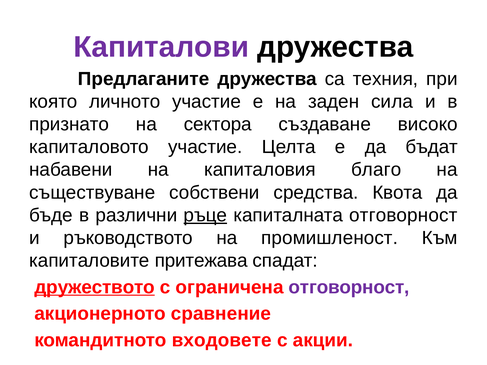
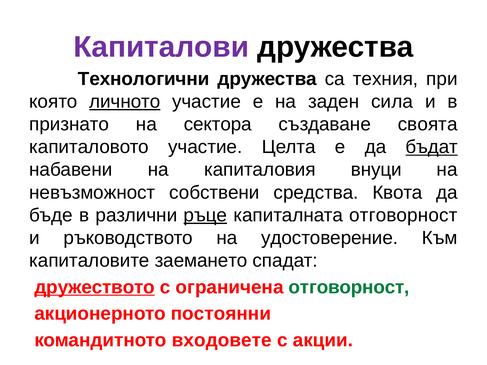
Предлаганите: Предлаганите -> Технологични
личното underline: none -> present
високо: високо -> своята
бъдат underline: none -> present
благо: благо -> внуци
съществуване: съществуване -> невъзможност
промишленост: промишленост -> удостоверение
притежава: притежава -> заемането
отговорност at (349, 287) colour: purple -> green
сравнение: сравнение -> постоянни
